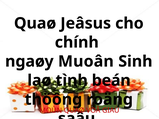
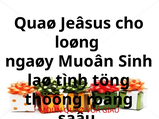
chính: chính -> loøng
beán: beán -> töng
